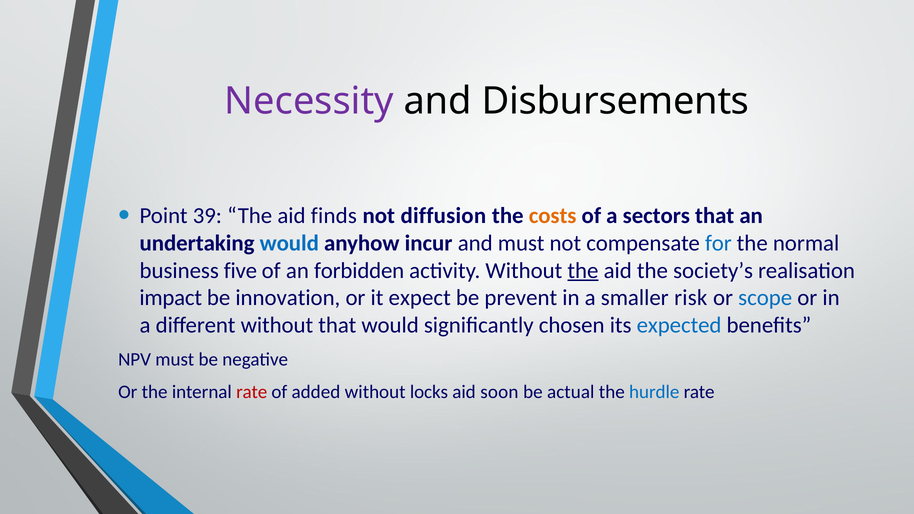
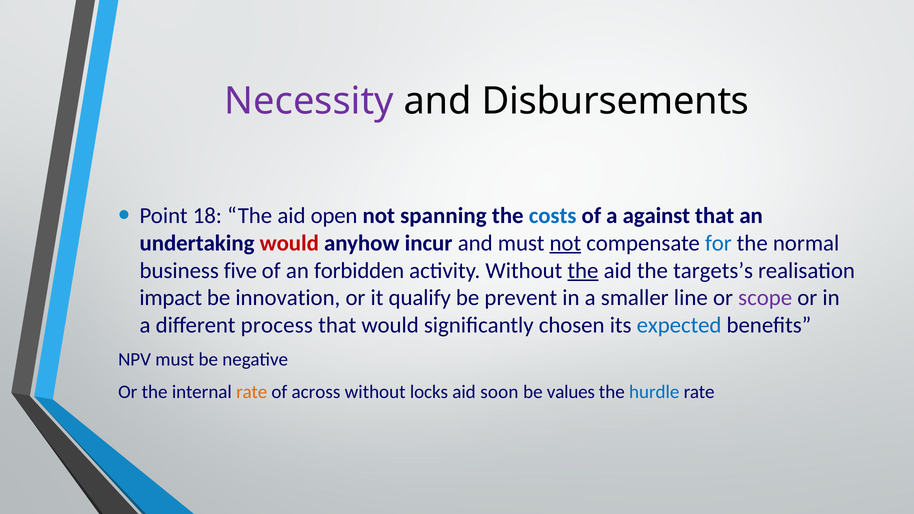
39: 39 -> 18
finds: finds -> open
diffusion: diffusion -> spanning
costs colour: orange -> blue
sectors: sectors -> against
would at (289, 243) colour: blue -> red
not at (565, 243) underline: none -> present
society’s: society’s -> targets’s
expect: expect -> qualify
risk: risk -> line
scope colour: blue -> purple
different without: without -> process
rate at (252, 392) colour: red -> orange
added: added -> across
actual: actual -> values
